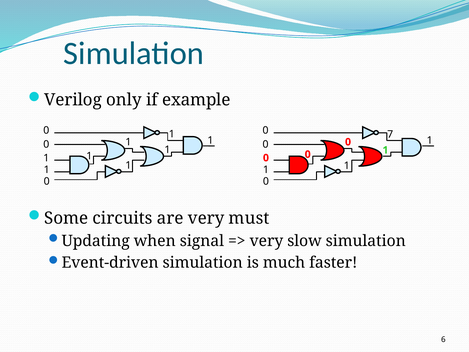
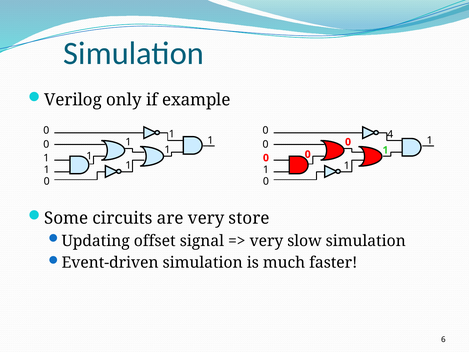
7: 7 -> 4
must: must -> store
when: when -> offset
